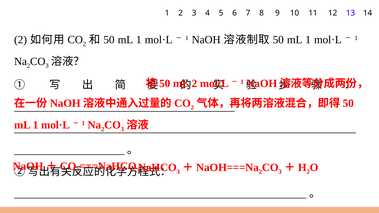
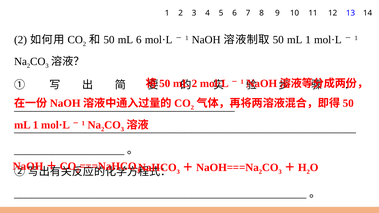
1 at (139, 40): 1 -> 6
